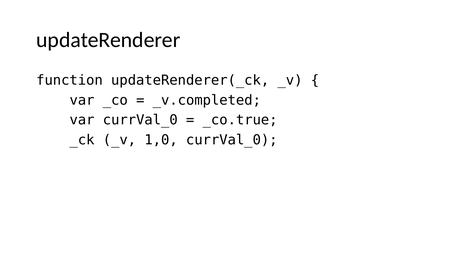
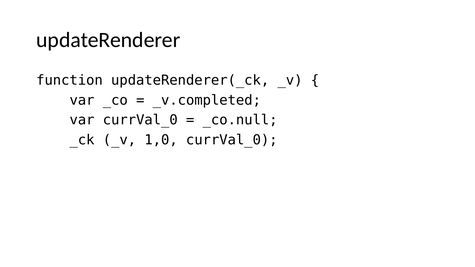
_co.true: _co.true -> _co.null
